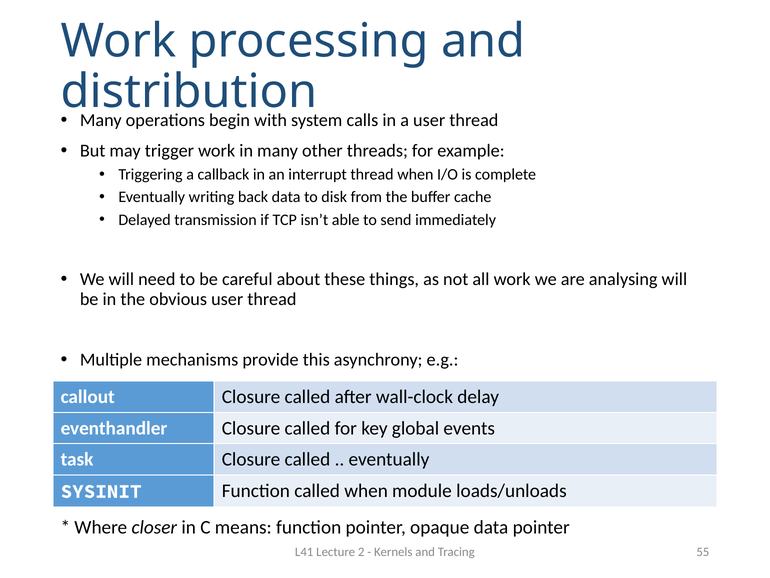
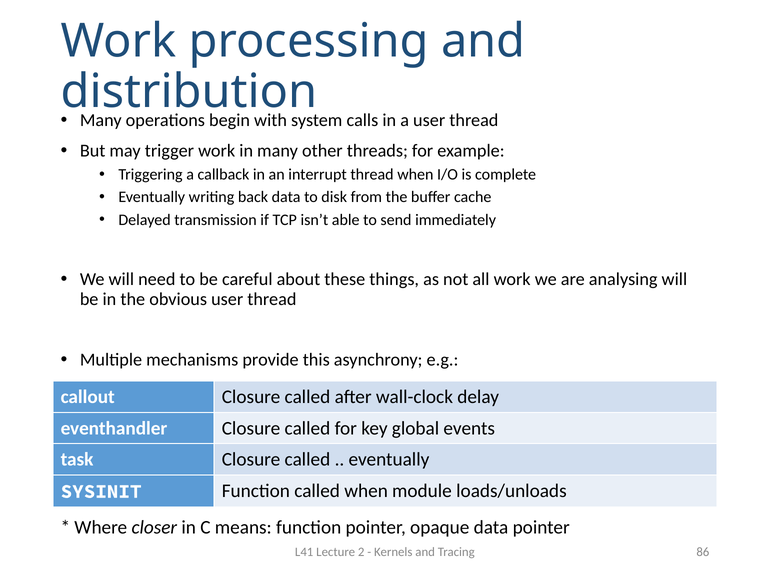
55: 55 -> 86
